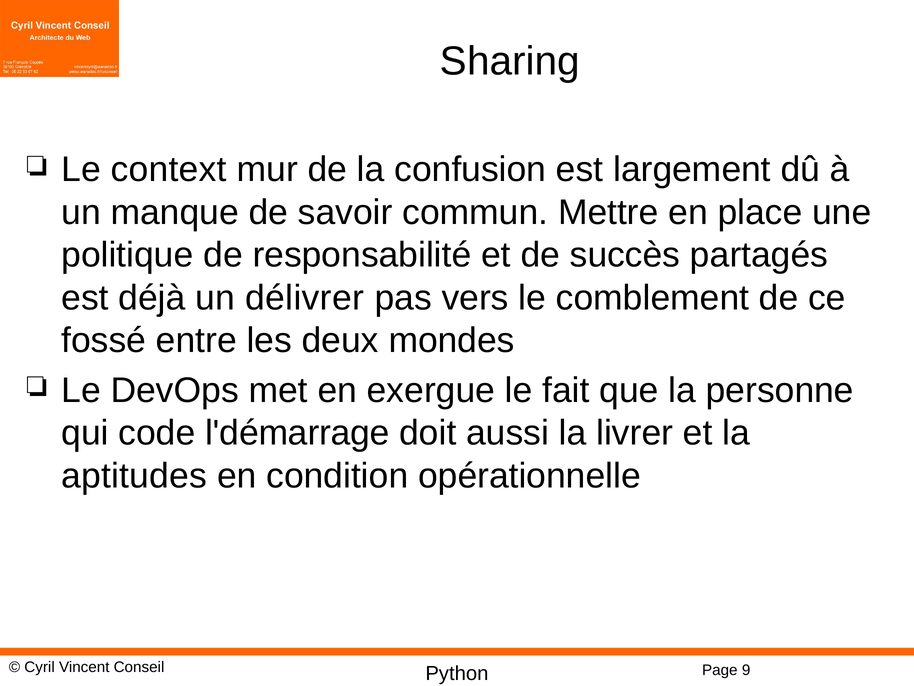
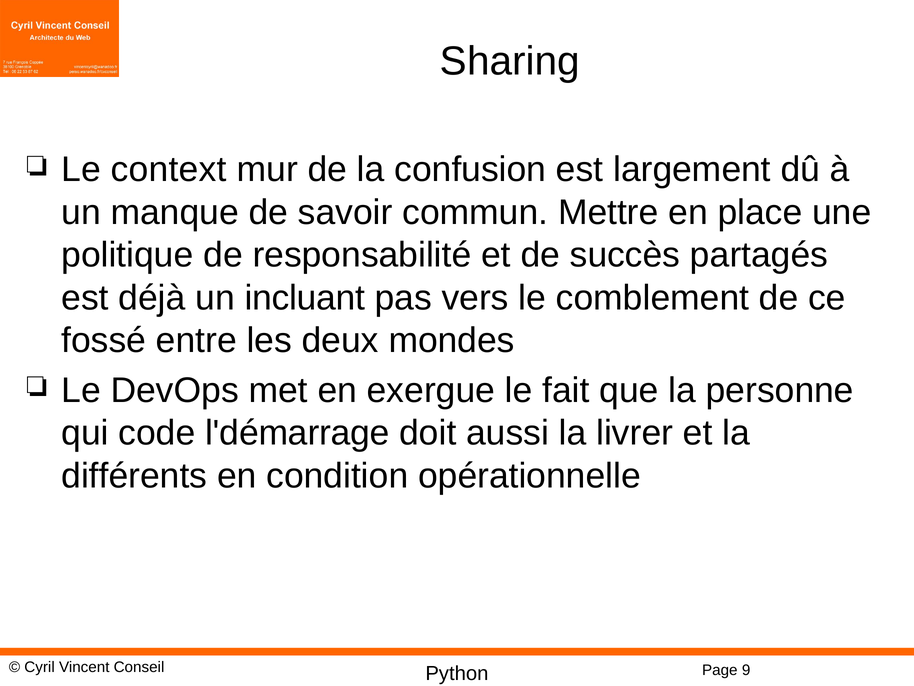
délivrer: délivrer -> incluant
aptitudes: aptitudes -> différents
